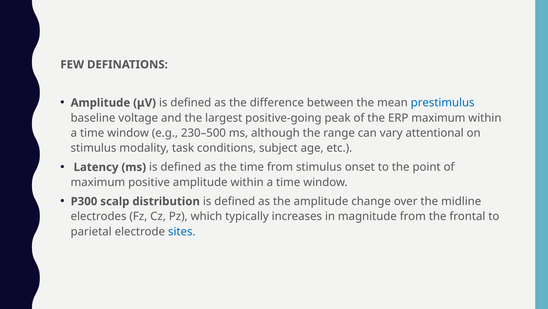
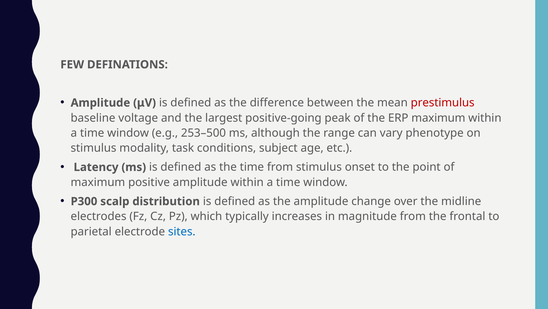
prestimulus colour: blue -> red
230–500: 230–500 -> 253–500
attentional: attentional -> phenotype
